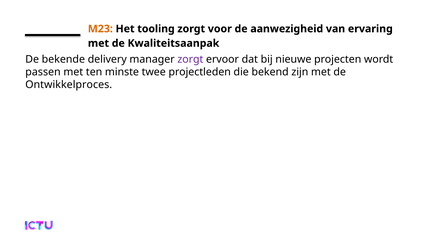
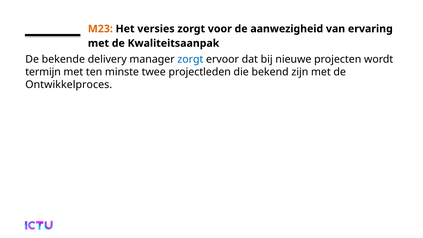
tooling: tooling -> versies
zorgt at (190, 59) colour: purple -> blue
passen: passen -> termijn
